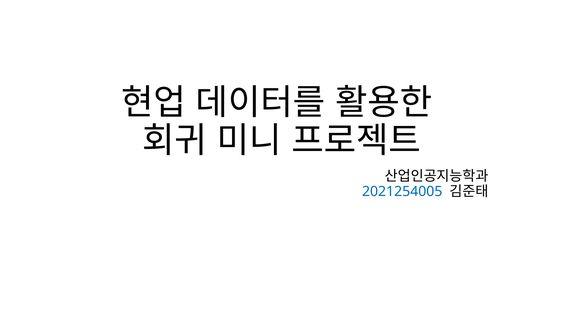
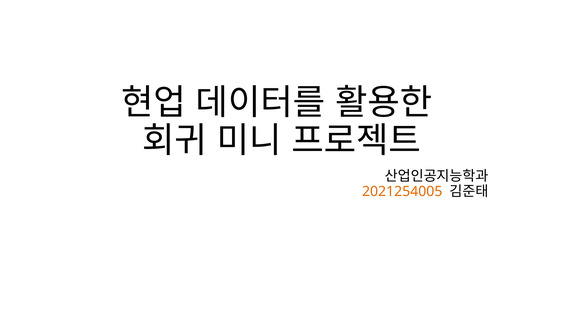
2021254005 colour: blue -> orange
